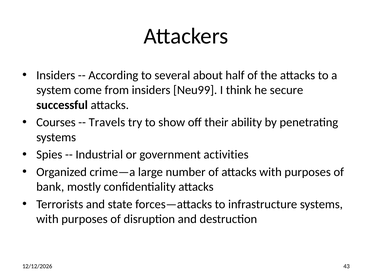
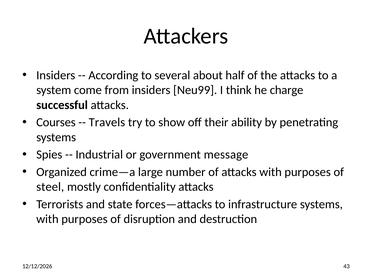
secure: secure -> charge
activities: activities -> message
bank: bank -> steel
